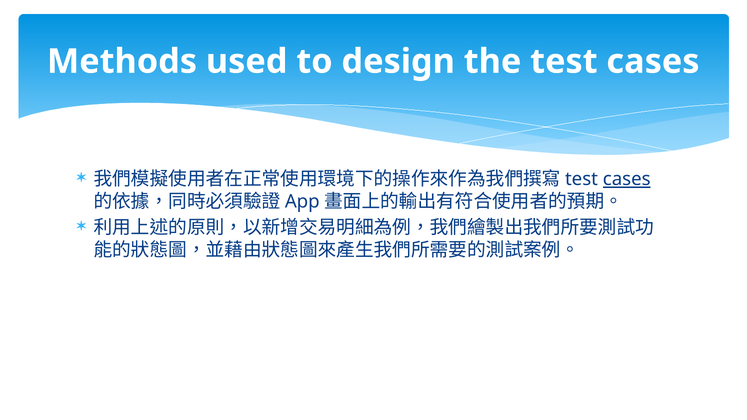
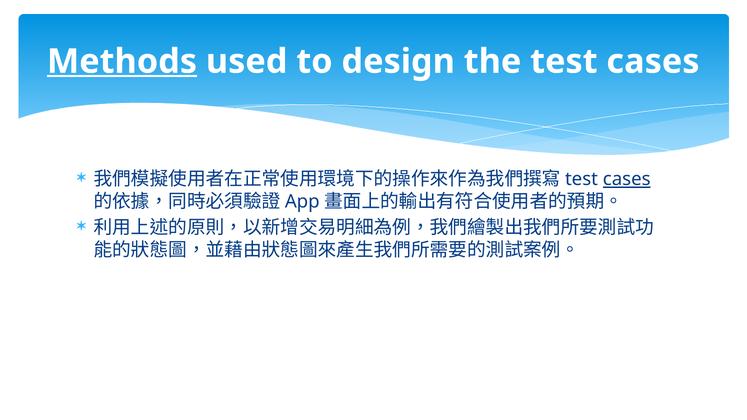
Methods underline: none -> present
